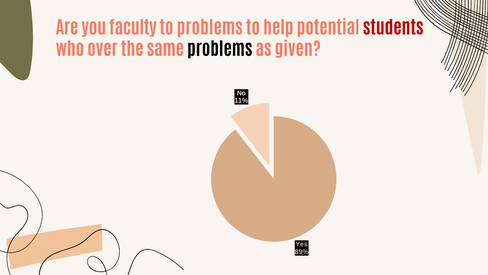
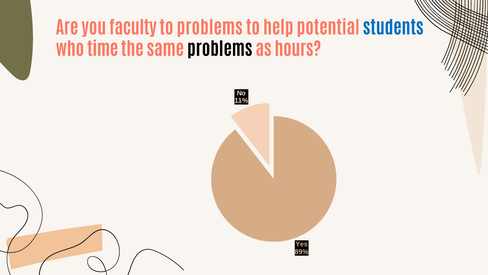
students colour: red -> blue
over: over -> time
given: given -> hours
